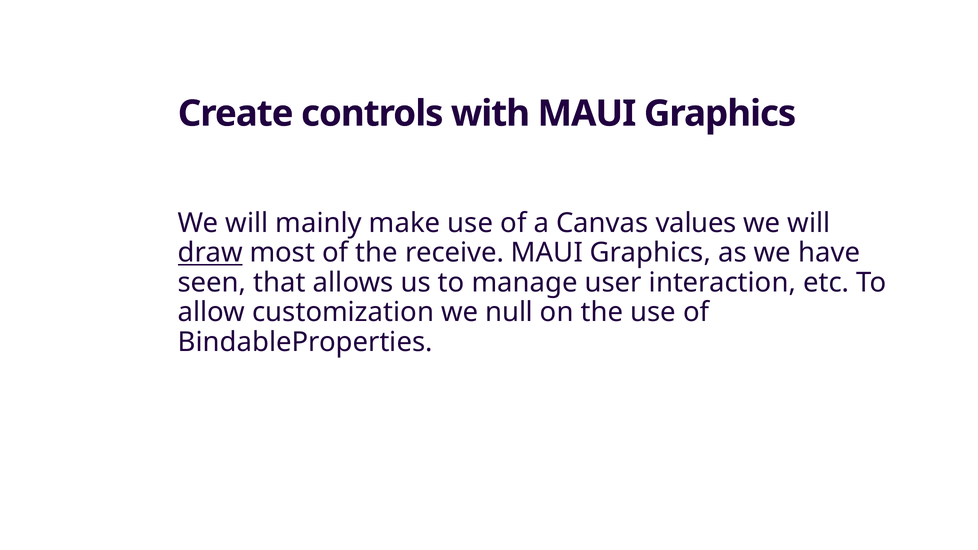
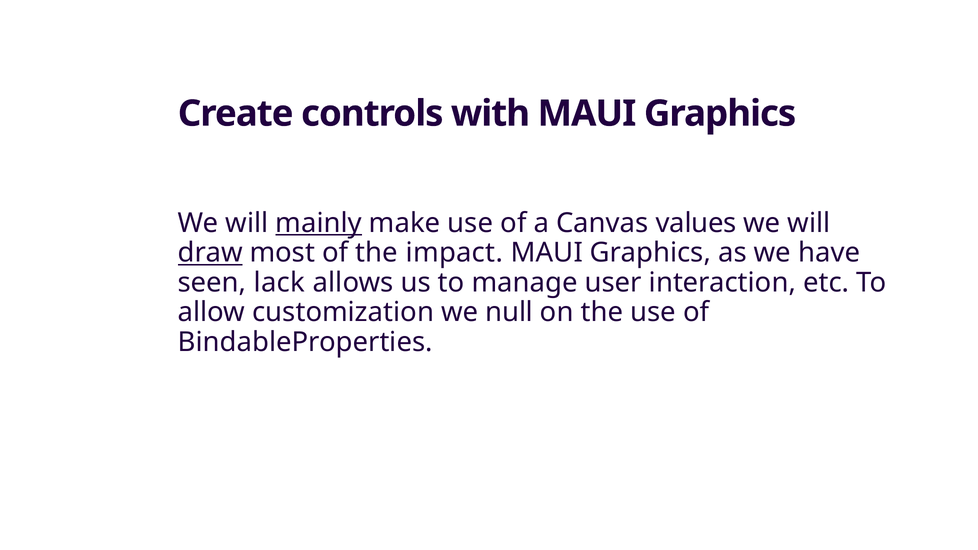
mainly underline: none -> present
receive: receive -> impact
that: that -> lack
